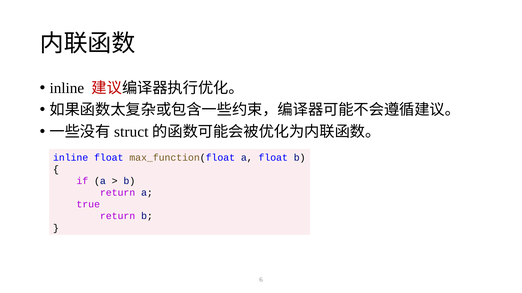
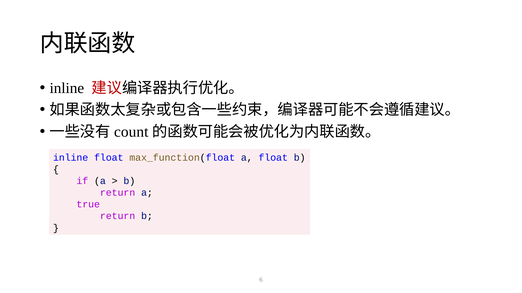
struct: struct -> count
